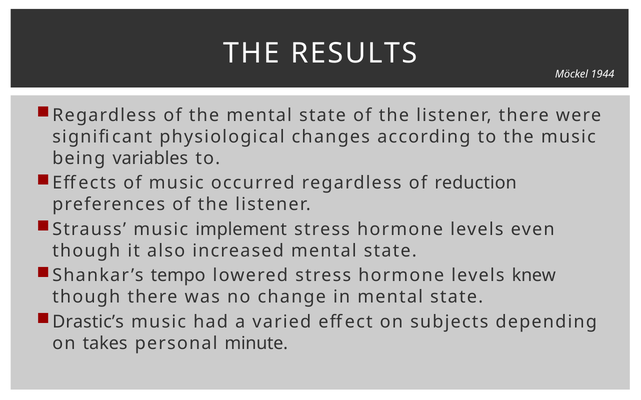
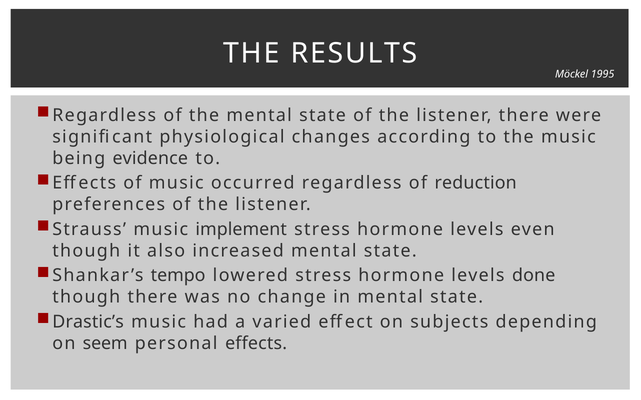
1944: 1944 -> 1995
variables: variables -> evidence
knew: knew -> done
takes: takes -> seem
personal minute: minute -> effects
